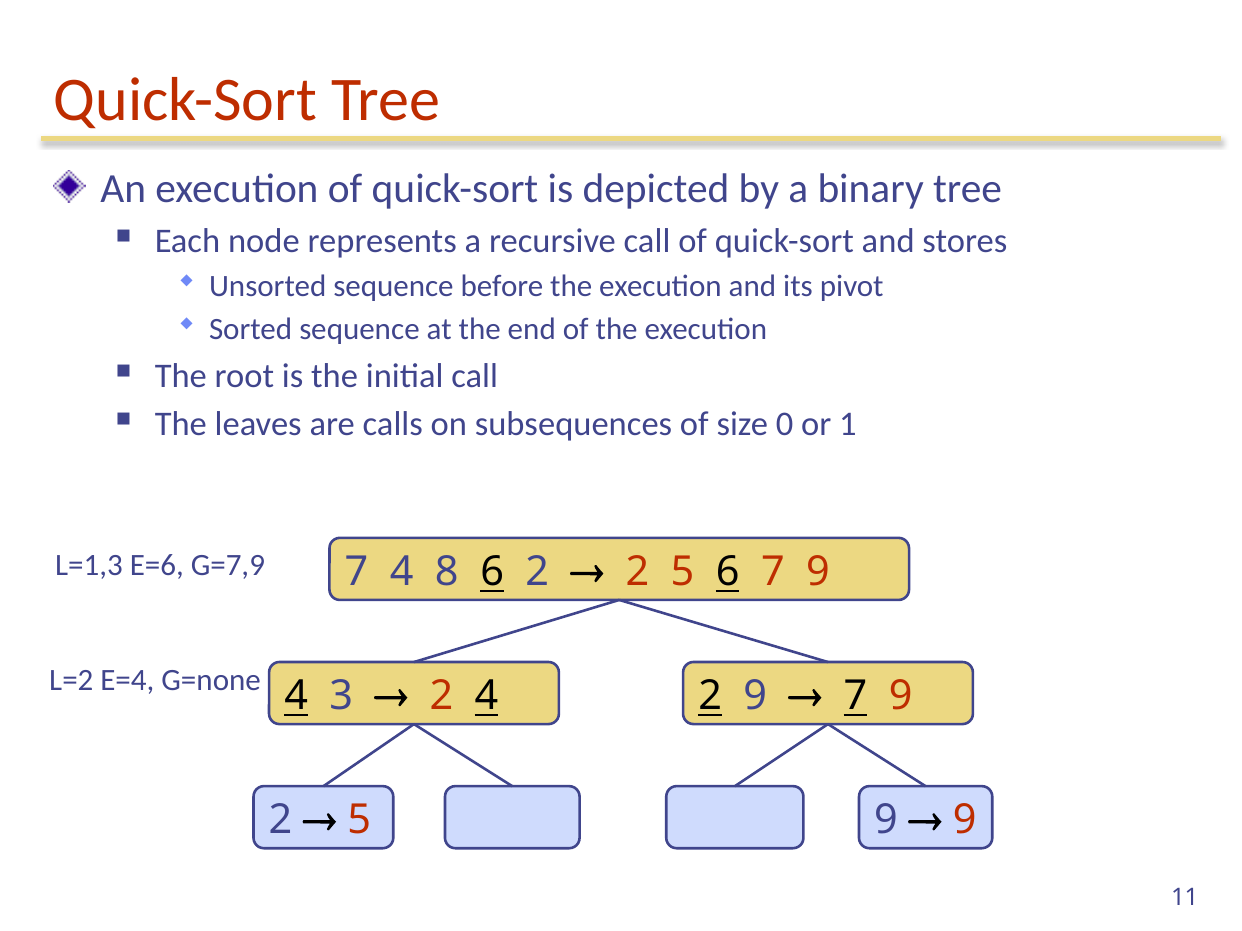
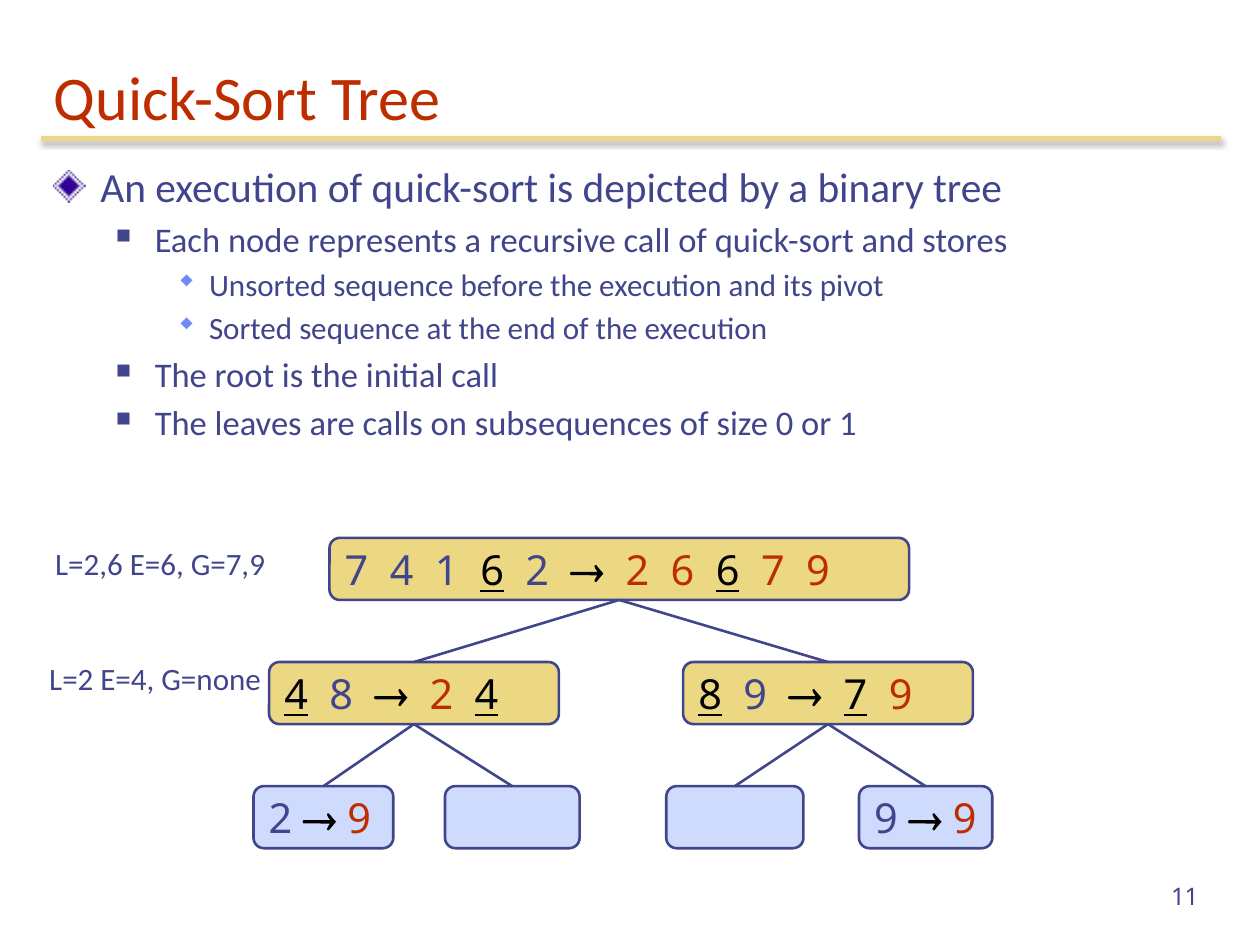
L=1,3: L=1,3 -> L=2,6
4 8: 8 -> 1
2 5: 5 -> 6
3 at (341, 696): 3 -> 8
2 4 2: 2 -> 8
5 at (359, 820): 5 -> 9
